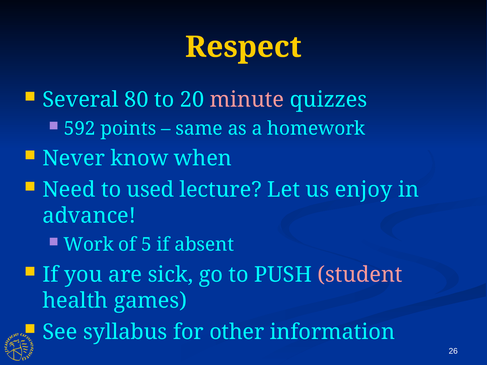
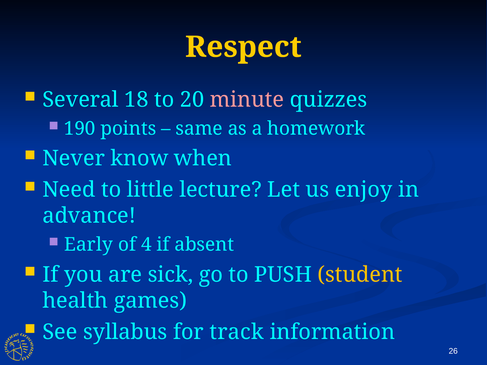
80: 80 -> 18
592: 592 -> 190
used: used -> little
Work: Work -> Early
5: 5 -> 4
student colour: pink -> yellow
other: other -> track
